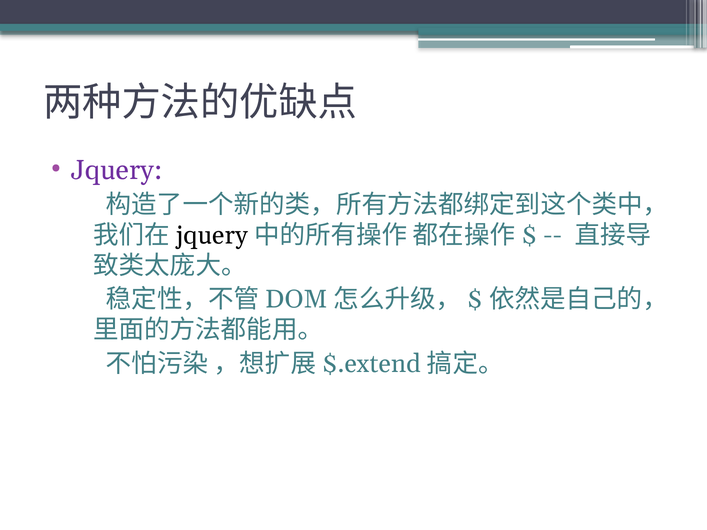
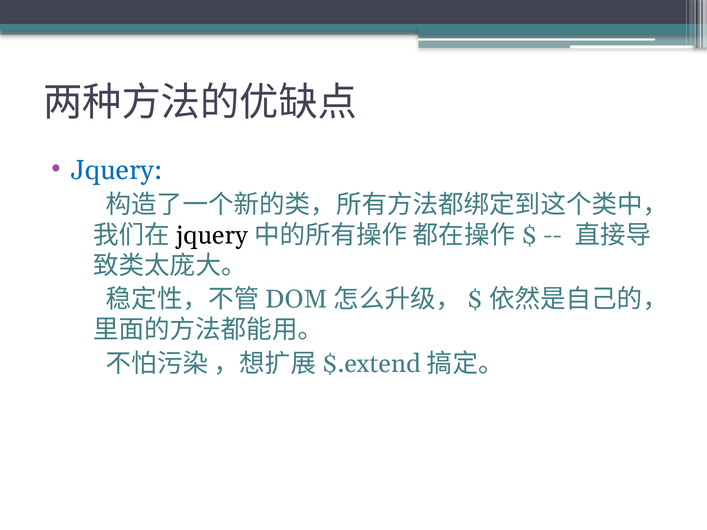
Jquery at (117, 170) colour: purple -> blue
